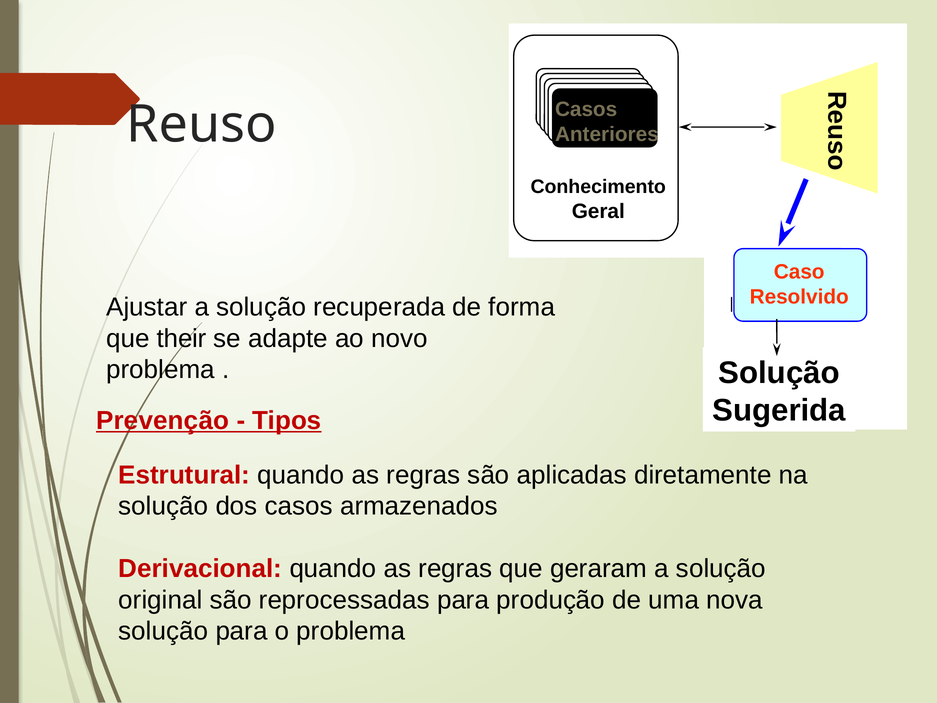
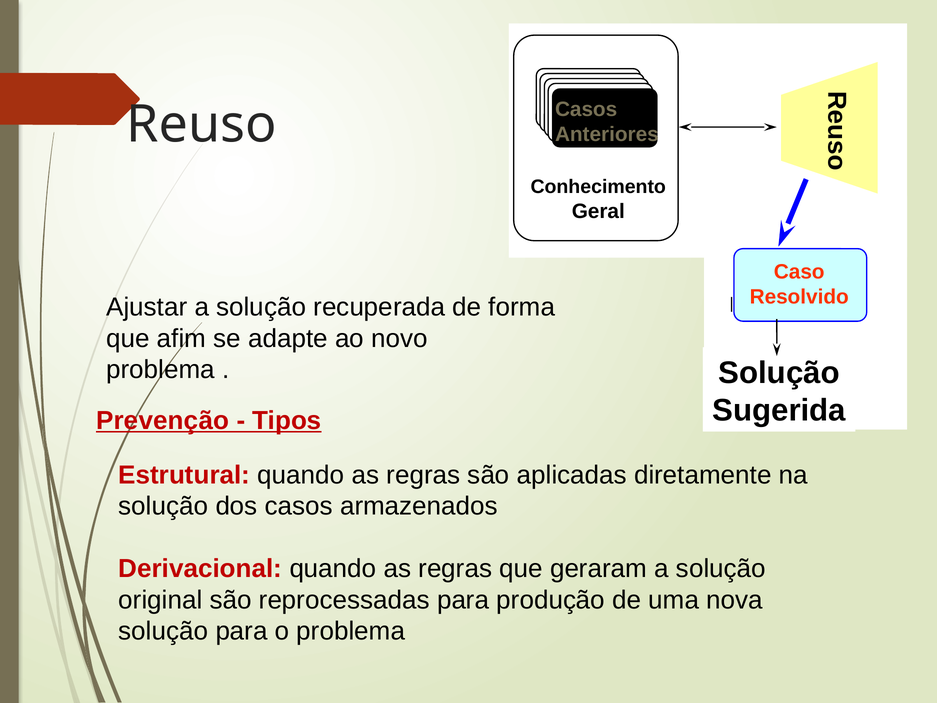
their: their -> afim
